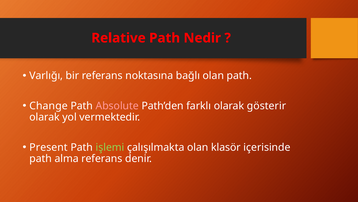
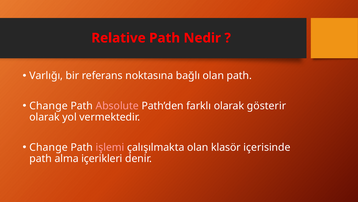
Present at (49, 147): Present -> Change
işlemi colour: light green -> pink
alma referans: referans -> içerikleri
